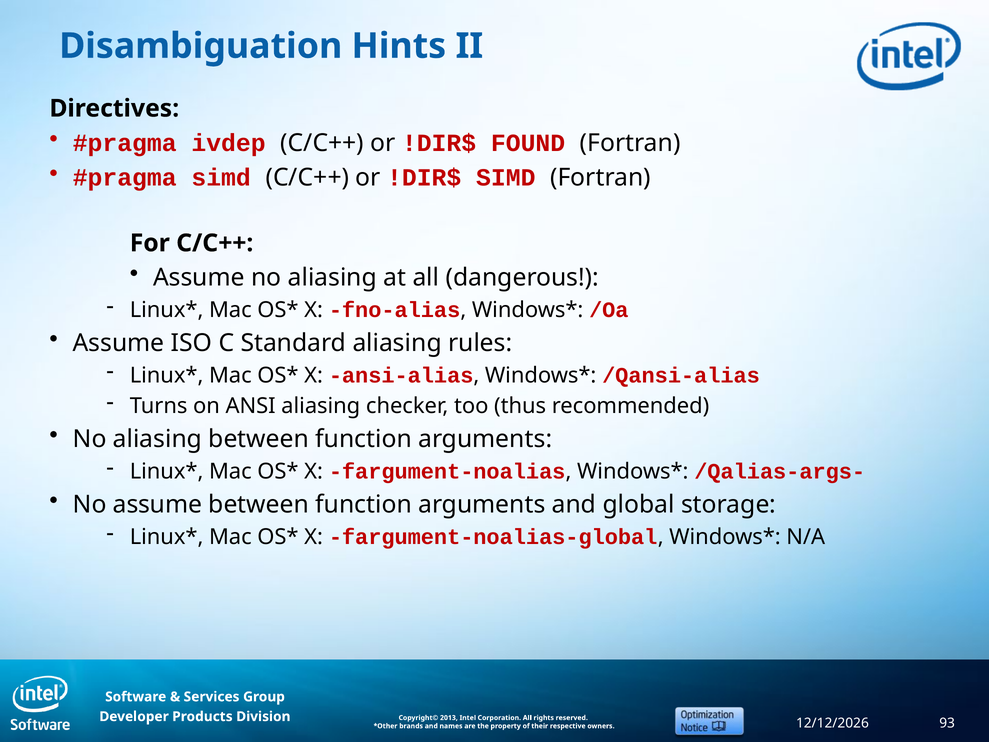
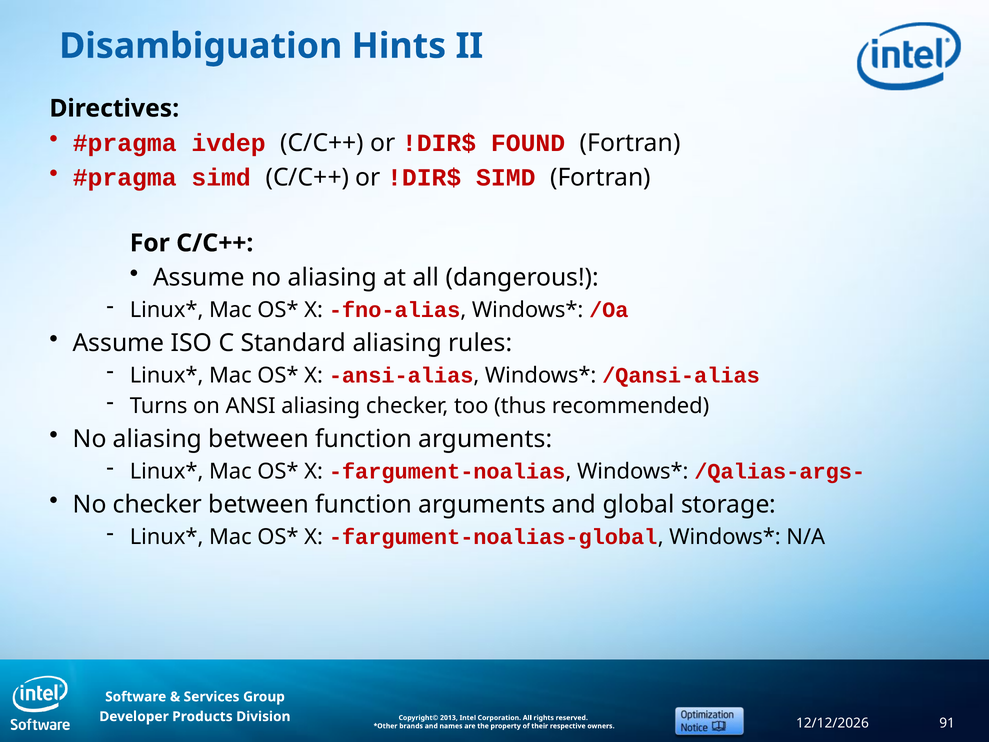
No assume: assume -> checker
93: 93 -> 91
